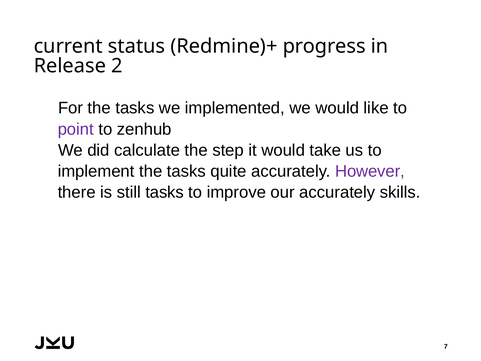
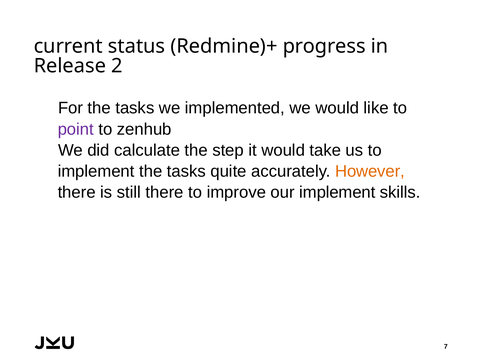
However colour: purple -> orange
still tasks: tasks -> there
our accurately: accurately -> implement
